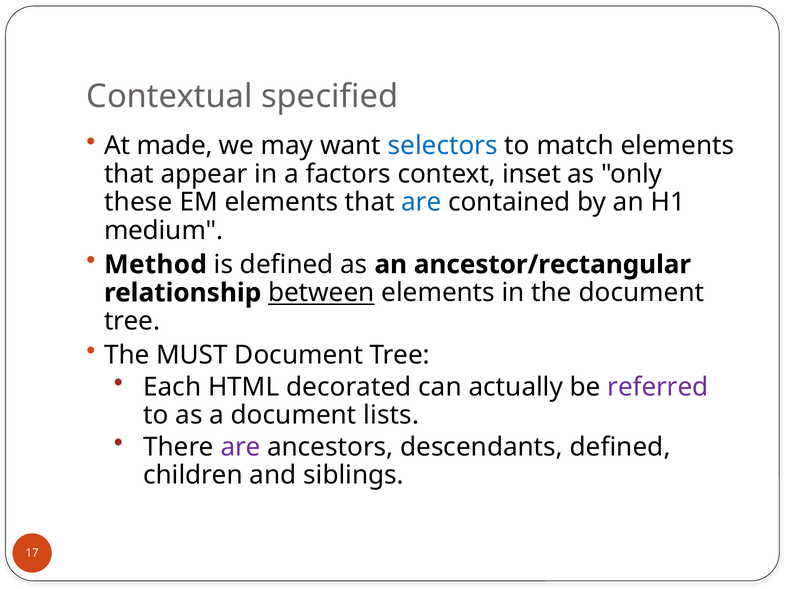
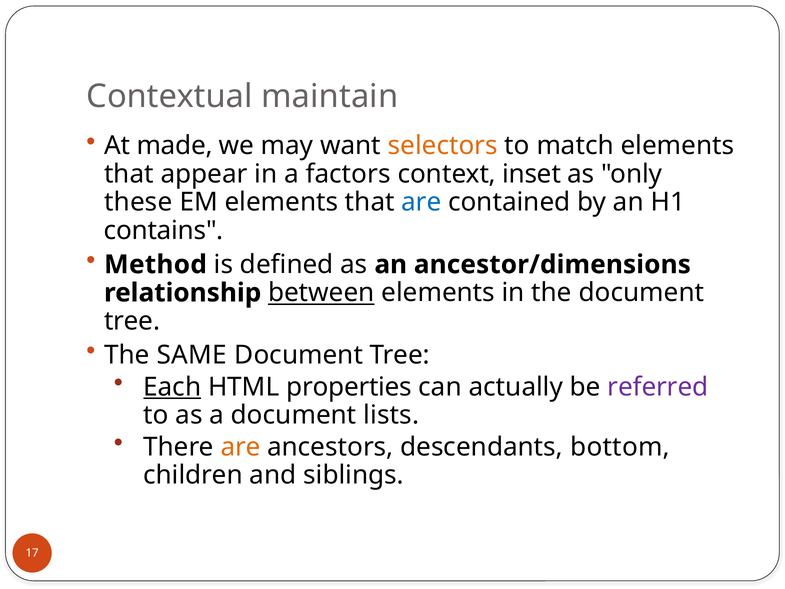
specified: specified -> maintain
selectors colour: blue -> orange
medium: medium -> contains
ancestor/rectangular: ancestor/rectangular -> ancestor/dimensions
MUST: MUST -> SAME
Each underline: none -> present
decorated: decorated -> properties
are at (240, 447) colour: purple -> orange
descendants defined: defined -> bottom
